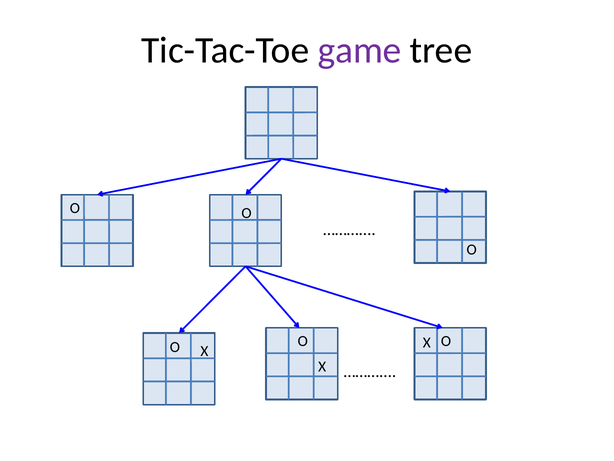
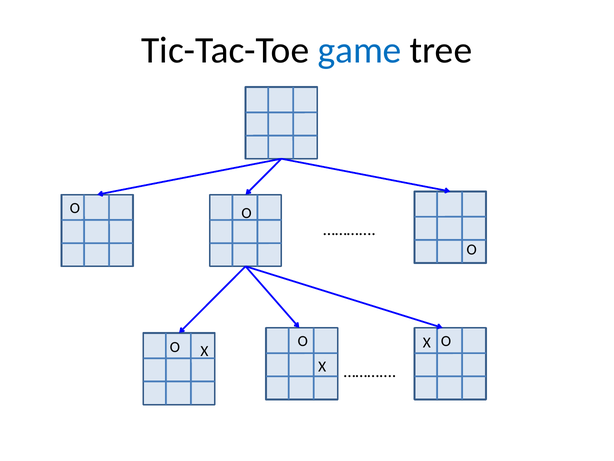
game colour: purple -> blue
